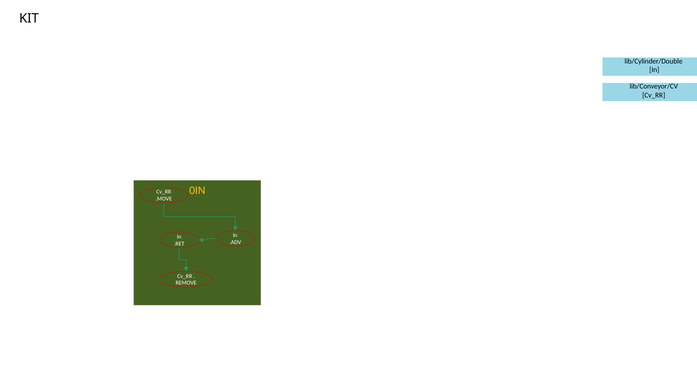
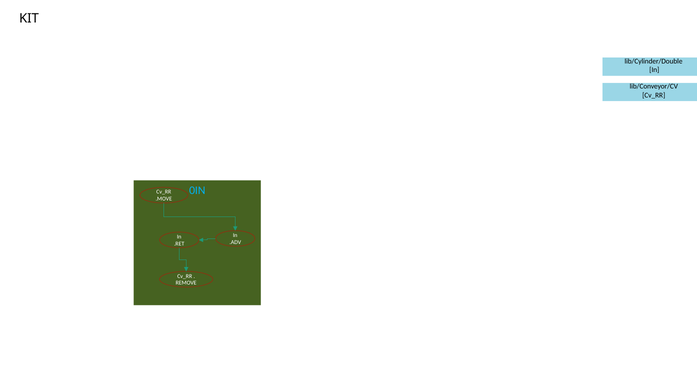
0IN colour: yellow -> light blue
